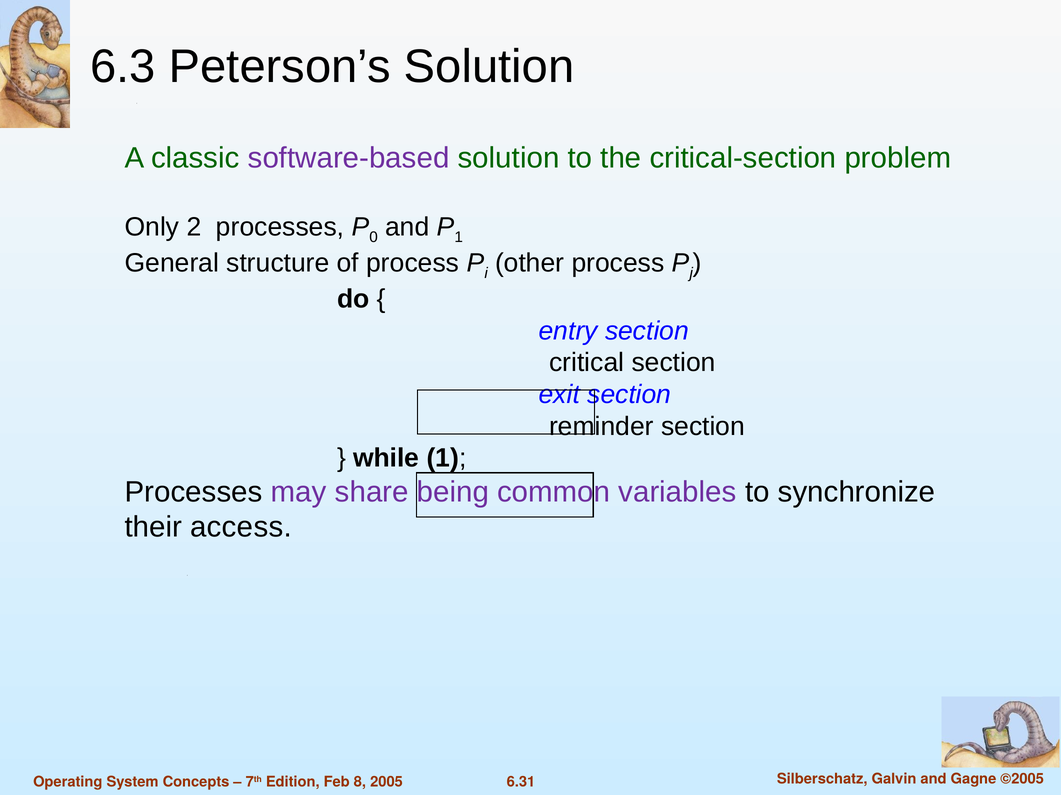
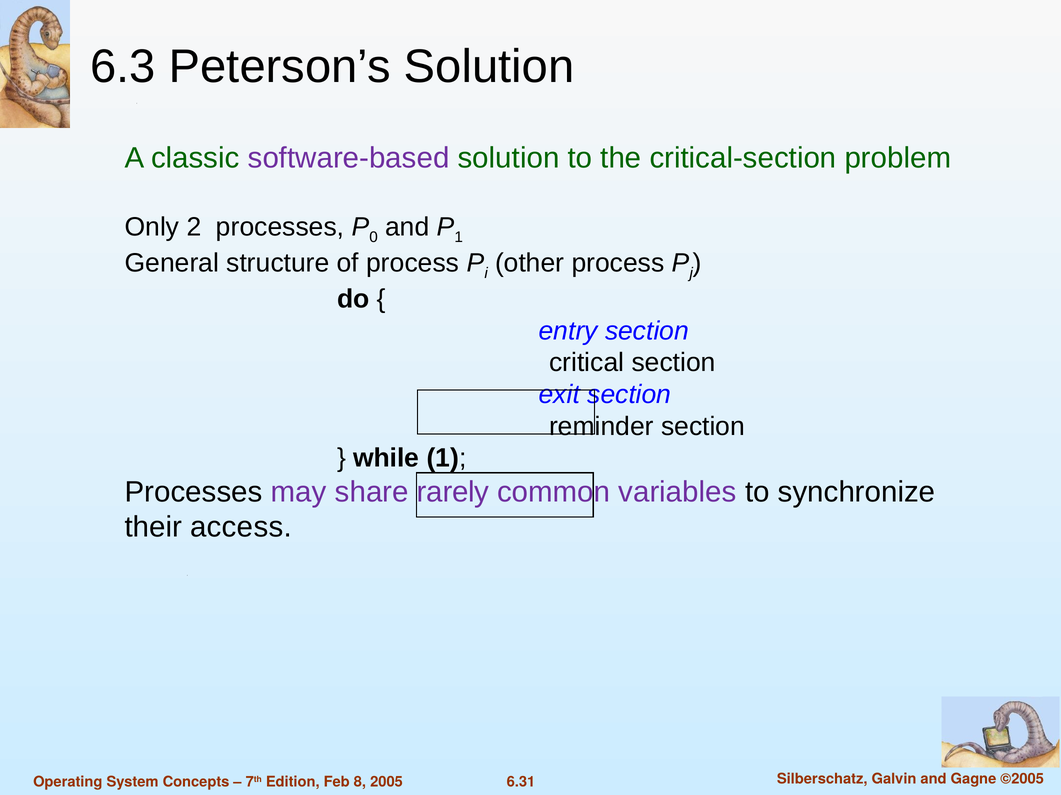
being: being -> rarely
